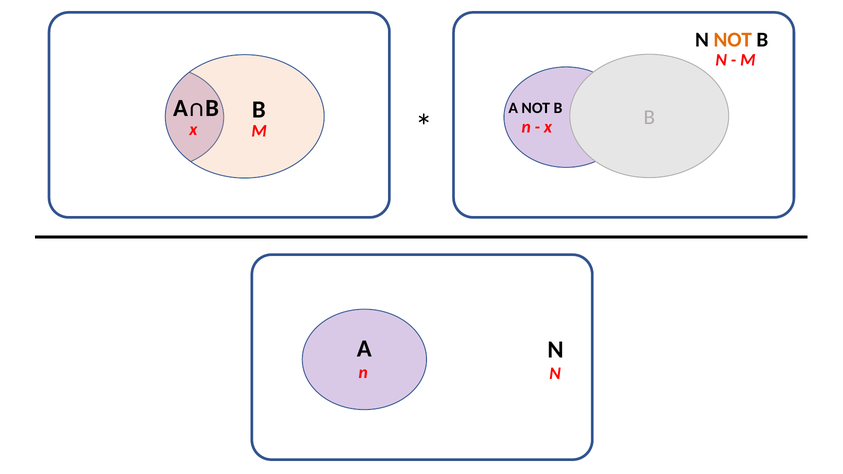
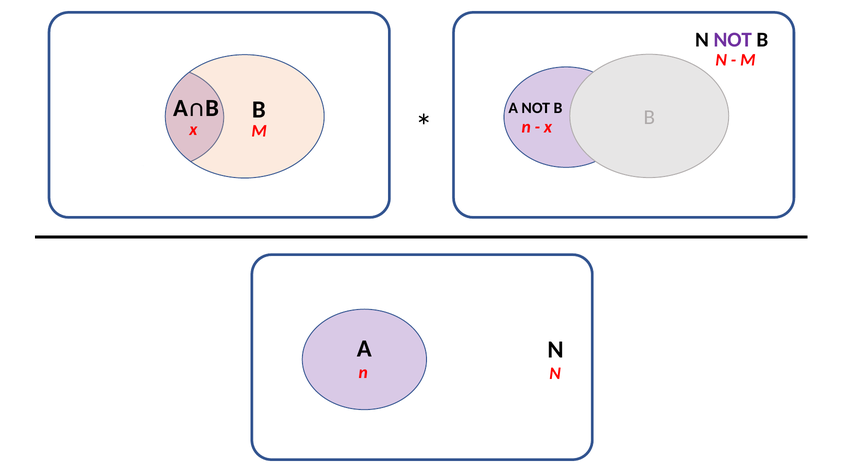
NOT at (733, 40) colour: orange -> purple
